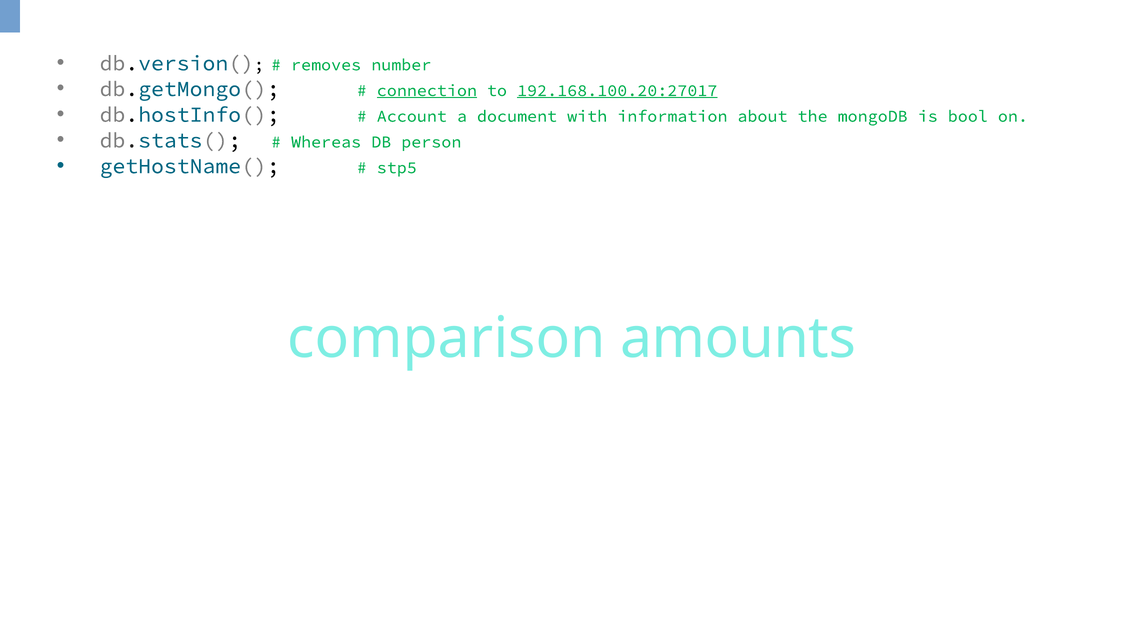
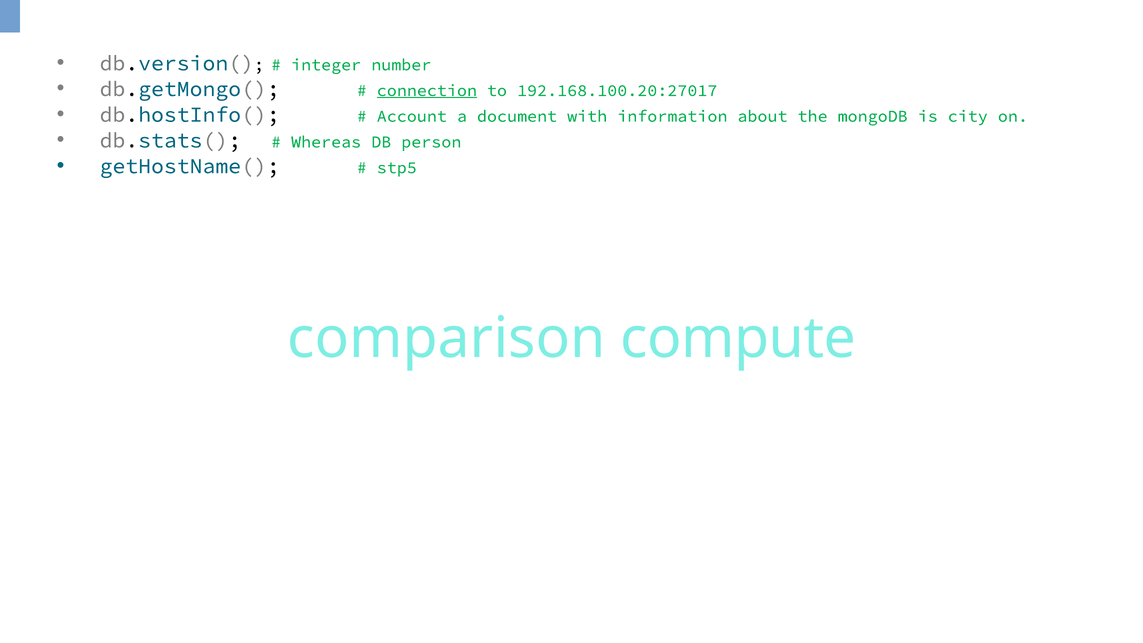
removes: removes -> integer
192.168.100.20:27017 underline: present -> none
bool: bool -> city
amounts: amounts -> compute
